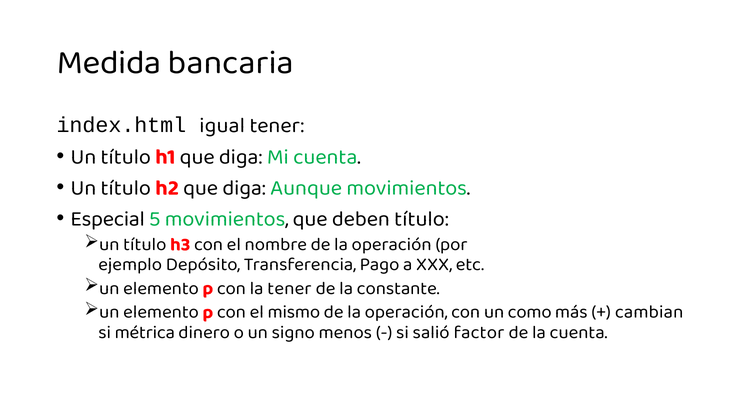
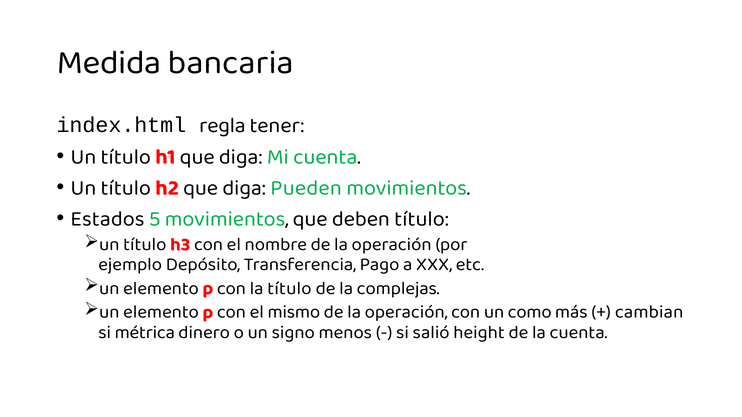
igual: igual -> regla
Aunque: Aunque -> Pueden
Especial: Especial -> Estados
la tener: tener -> título
constante: constante -> complejas
factor: factor -> height
